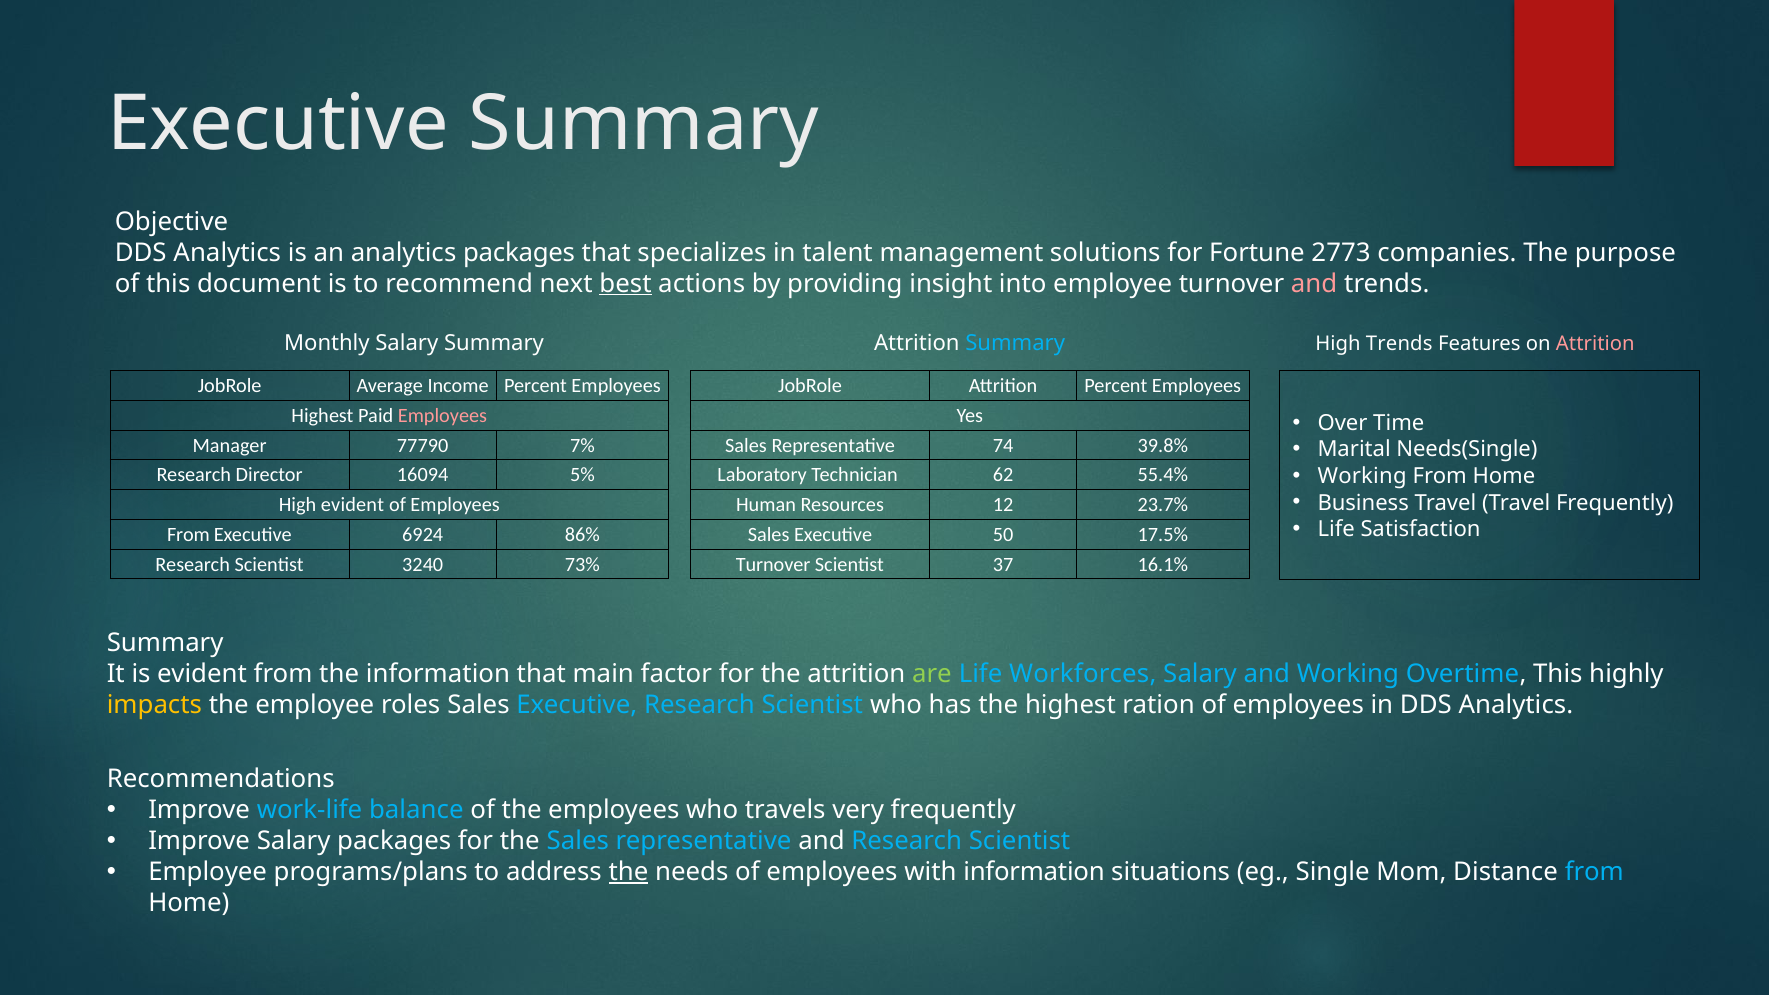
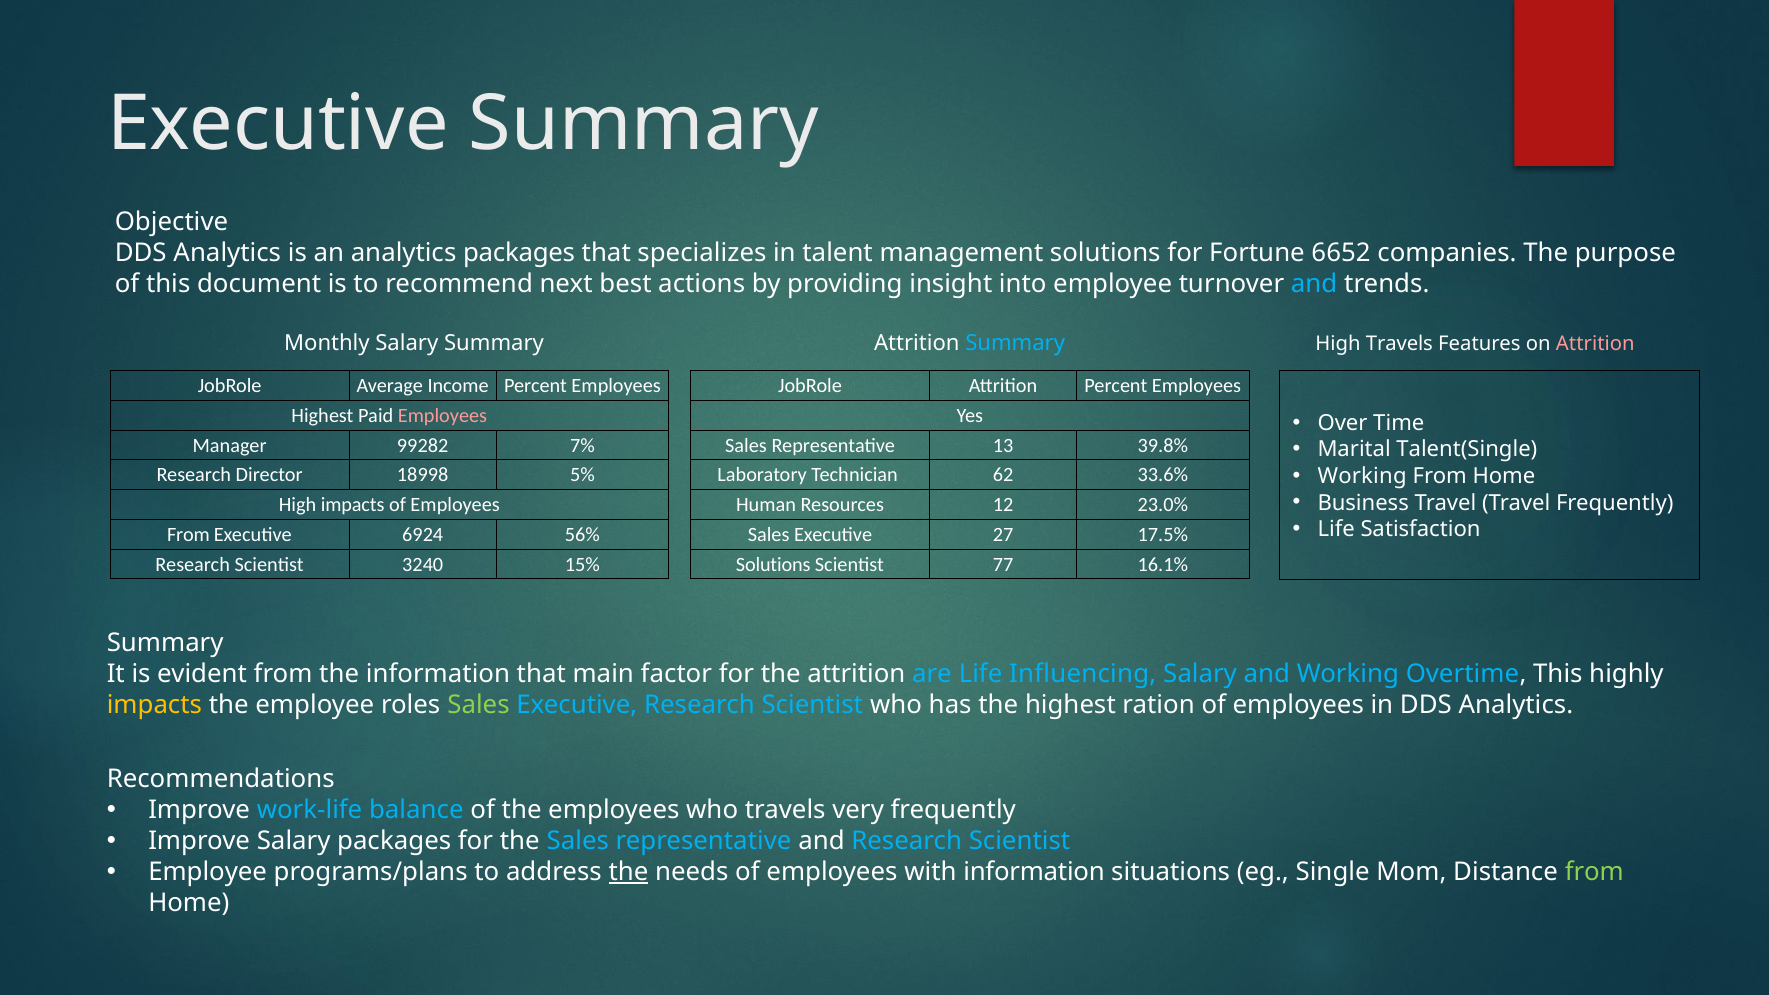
2773: 2773 -> 6652
best underline: present -> none
and at (1314, 284) colour: pink -> light blue
High Trends: Trends -> Travels
77790: 77790 -> 99282
74: 74 -> 13
Needs(Single: Needs(Single -> Talent(Single
16094: 16094 -> 18998
55.4%: 55.4% -> 33.6%
High evident: evident -> impacts
23.7%: 23.7% -> 23.0%
86%: 86% -> 56%
50: 50 -> 27
73%: 73% -> 15%
Turnover at (773, 565): Turnover -> Solutions
37: 37 -> 77
are colour: light green -> light blue
Workforces: Workforces -> Influencing
Sales at (478, 705) colour: white -> light green
from at (1594, 872) colour: light blue -> light green
